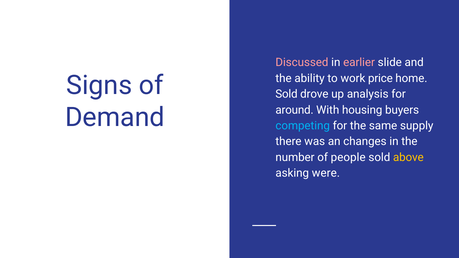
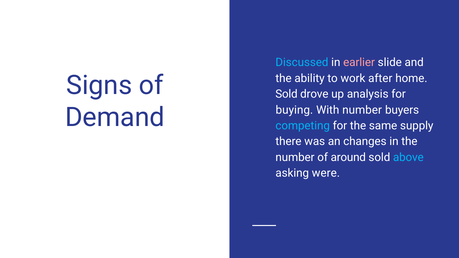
Discussed colour: pink -> light blue
price: price -> after
around: around -> buying
With housing: housing -> number
people: people -> around
above colour: yellow -> light blue
